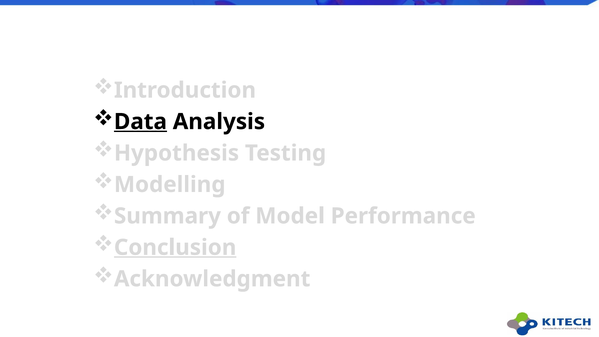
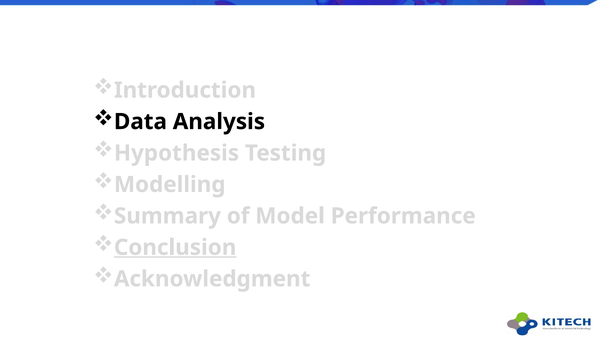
Data underline: present -> none
